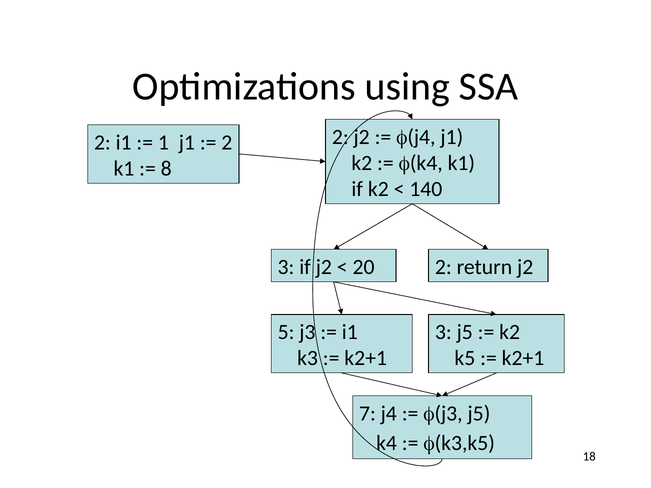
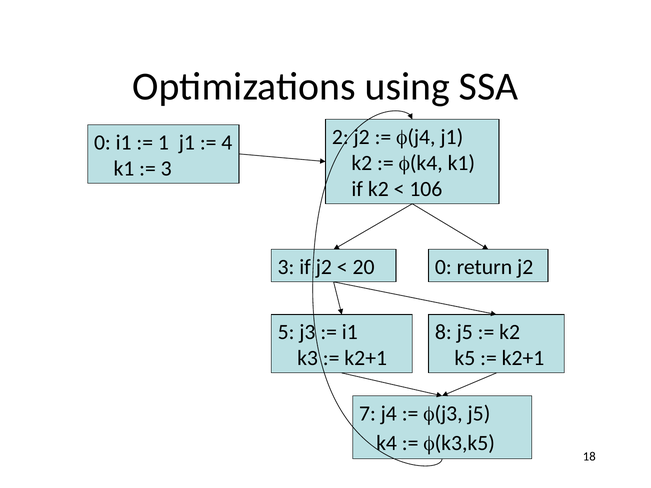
2 at (102, 142): 2 -> 0
2 at (227, 142): 2 -> 4
8 at (166, 169): 8 -> 3
140: 140 -> 106
20 2: 2 -> 0
3 at (443, 332): 3 -> 8
